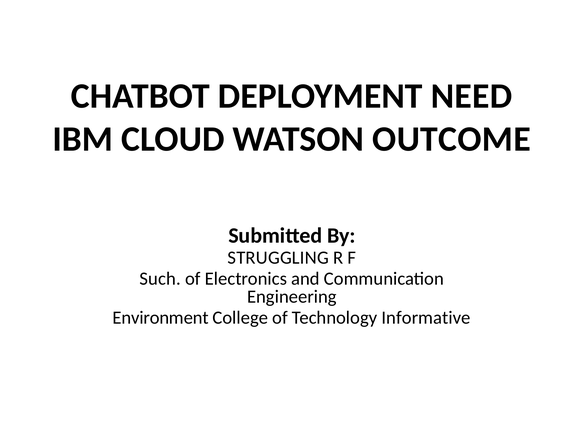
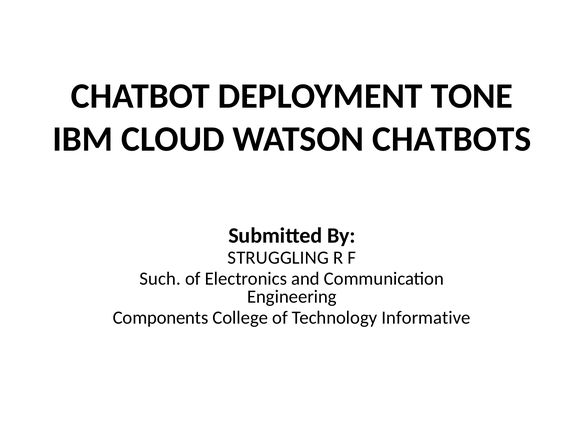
NEED: NEED -> TONE
OUTCOME: OUTCOME -> CHATBOTS
Environment: Environment -> Components
